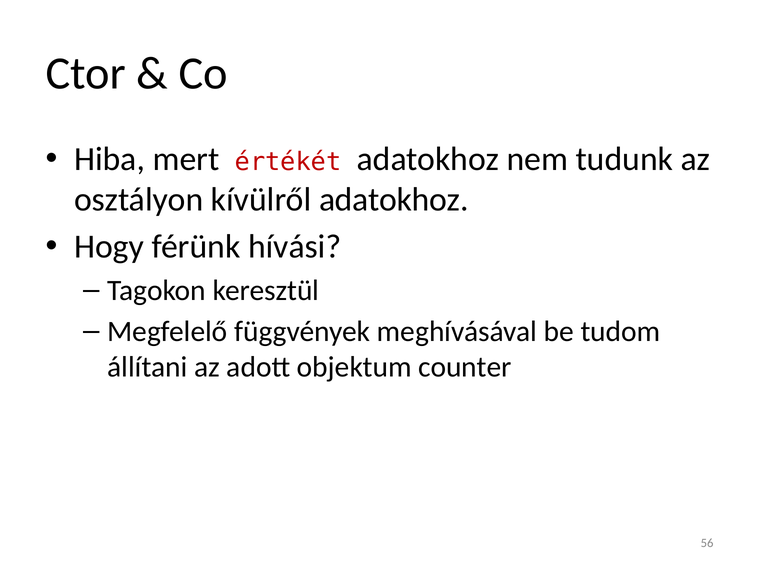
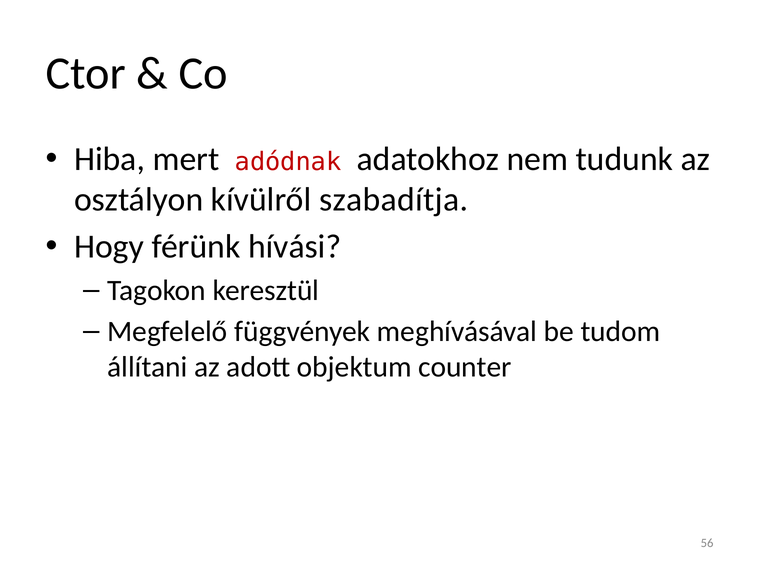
értékét: értékét -> adódnak
kívülről adatokhoz: adatokhoz -> szabadítja
